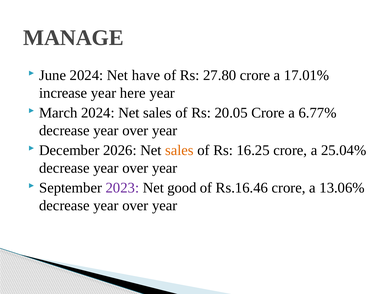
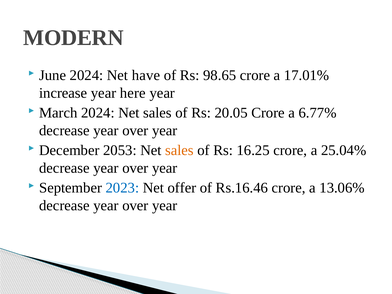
MANAGE: MANAGE -> MODERN
27.80: 27.80 -> 98.65
2026: 2026 -> 2053
2023 colour: purple -> blue
good: good -> offer
